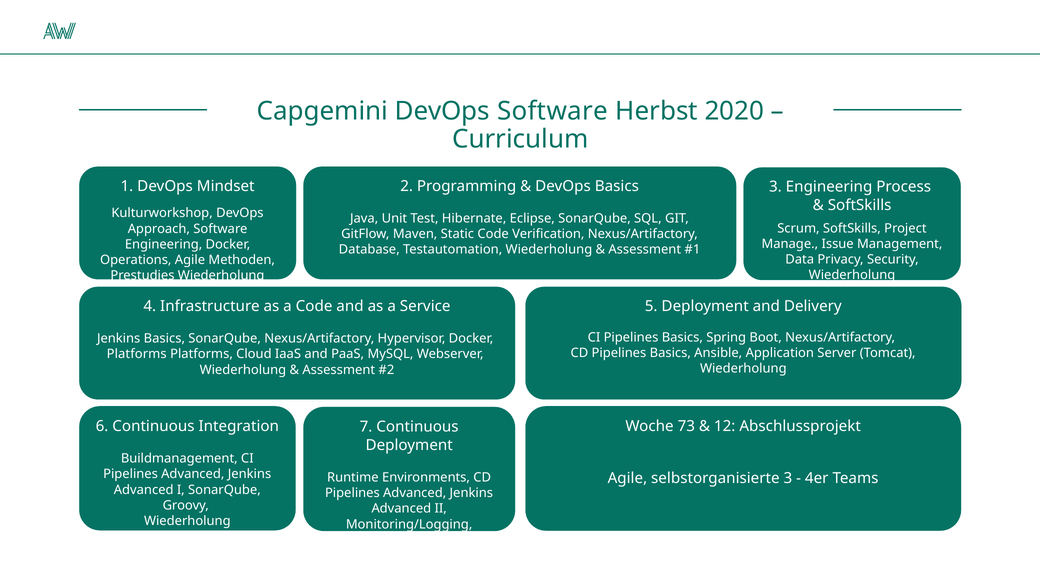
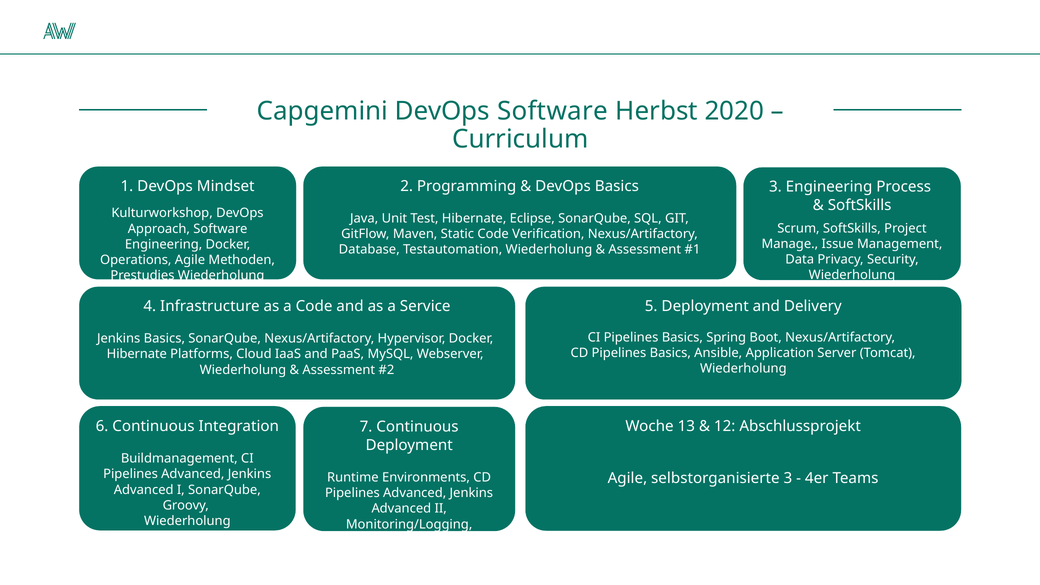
Platforms at (137, 354): Platforms -> Hibernate
73: 73 -> 13
